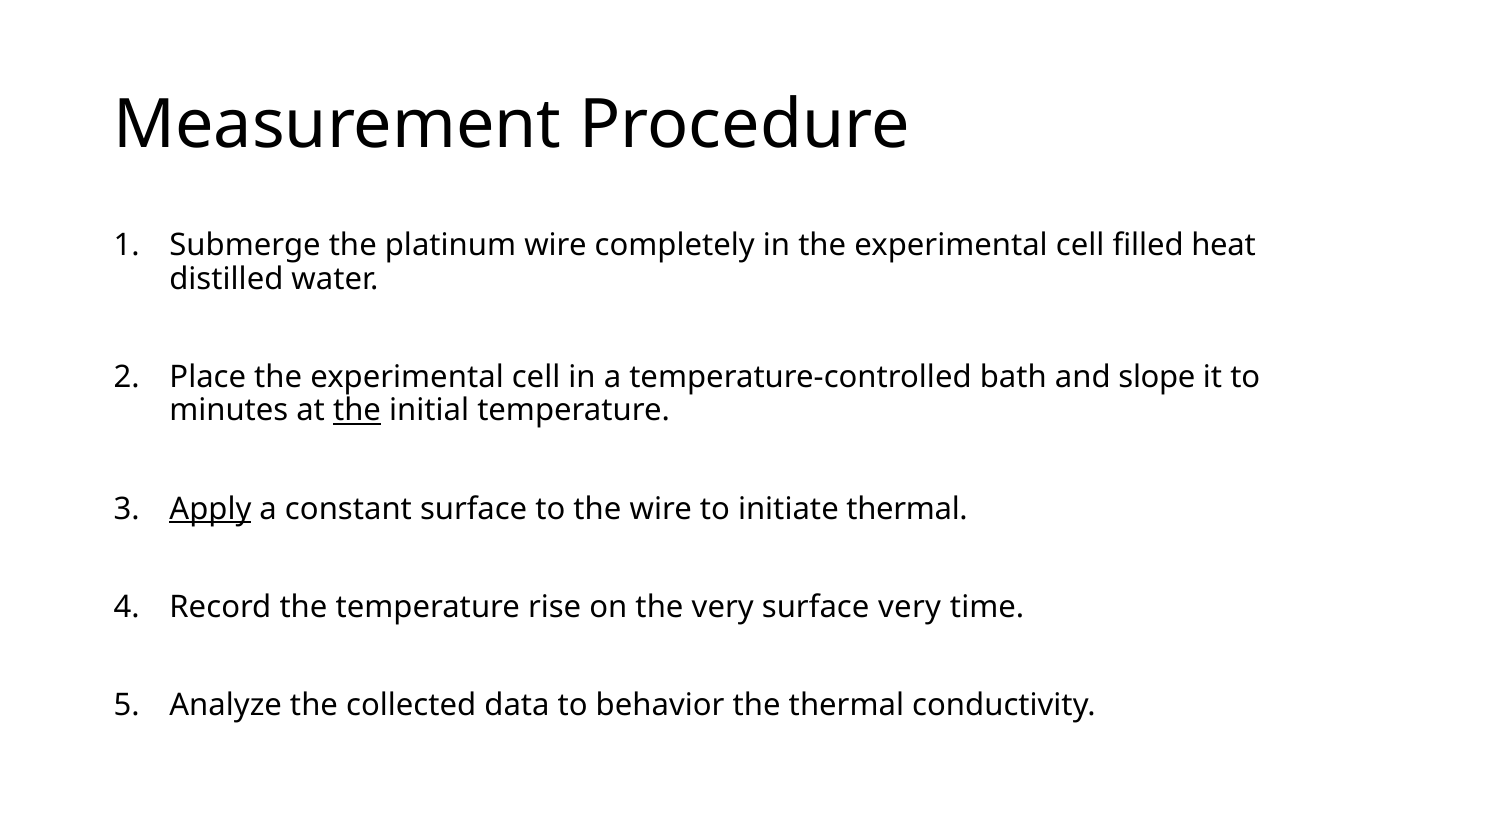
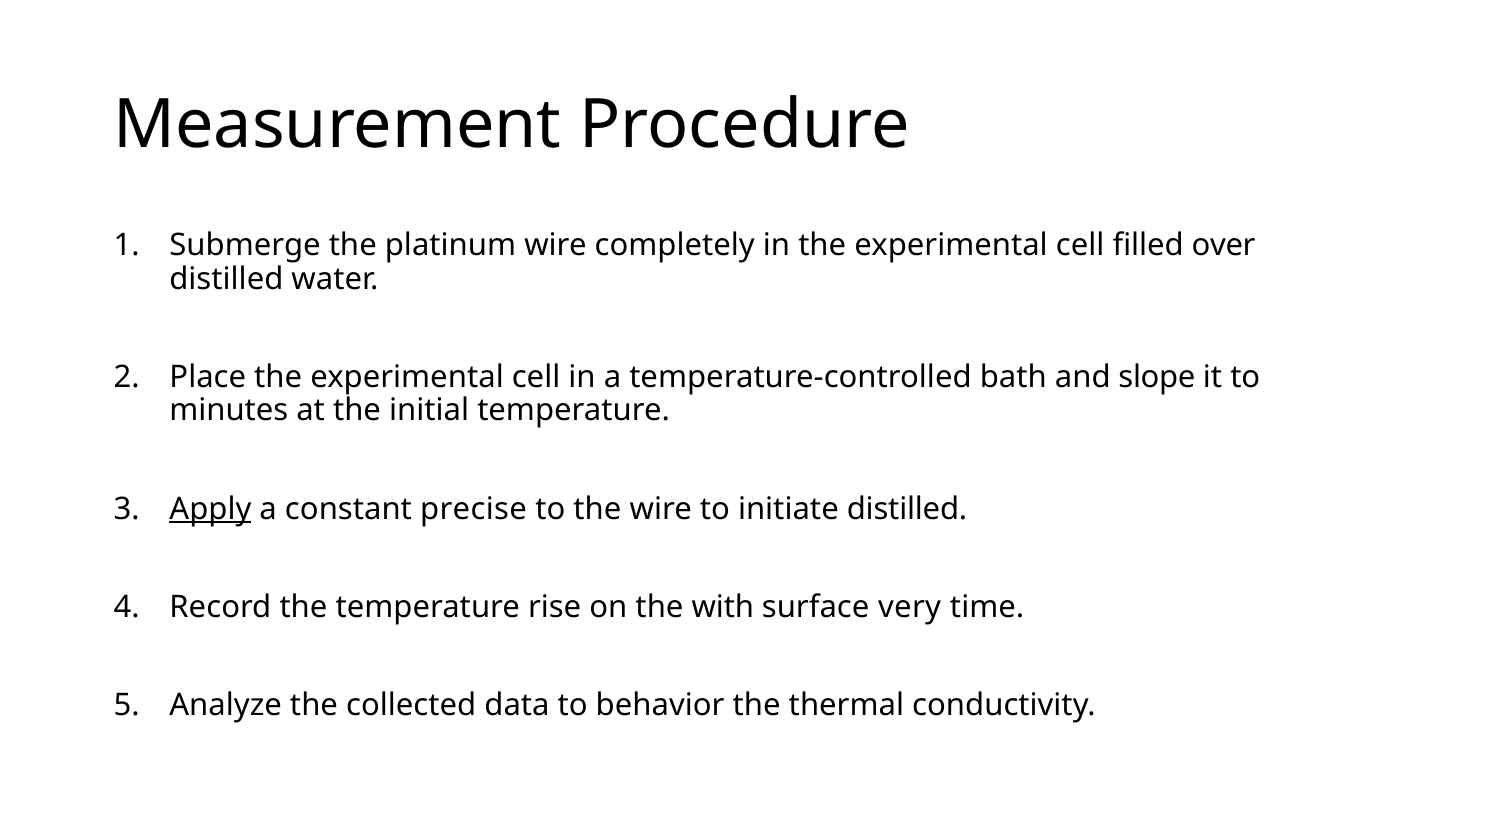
heat: heat -> over
the at (357, 411) underline: present -> none
constant surface: surface -> precise
initiate thermal: thermal -> distilled
the very: very -> with
